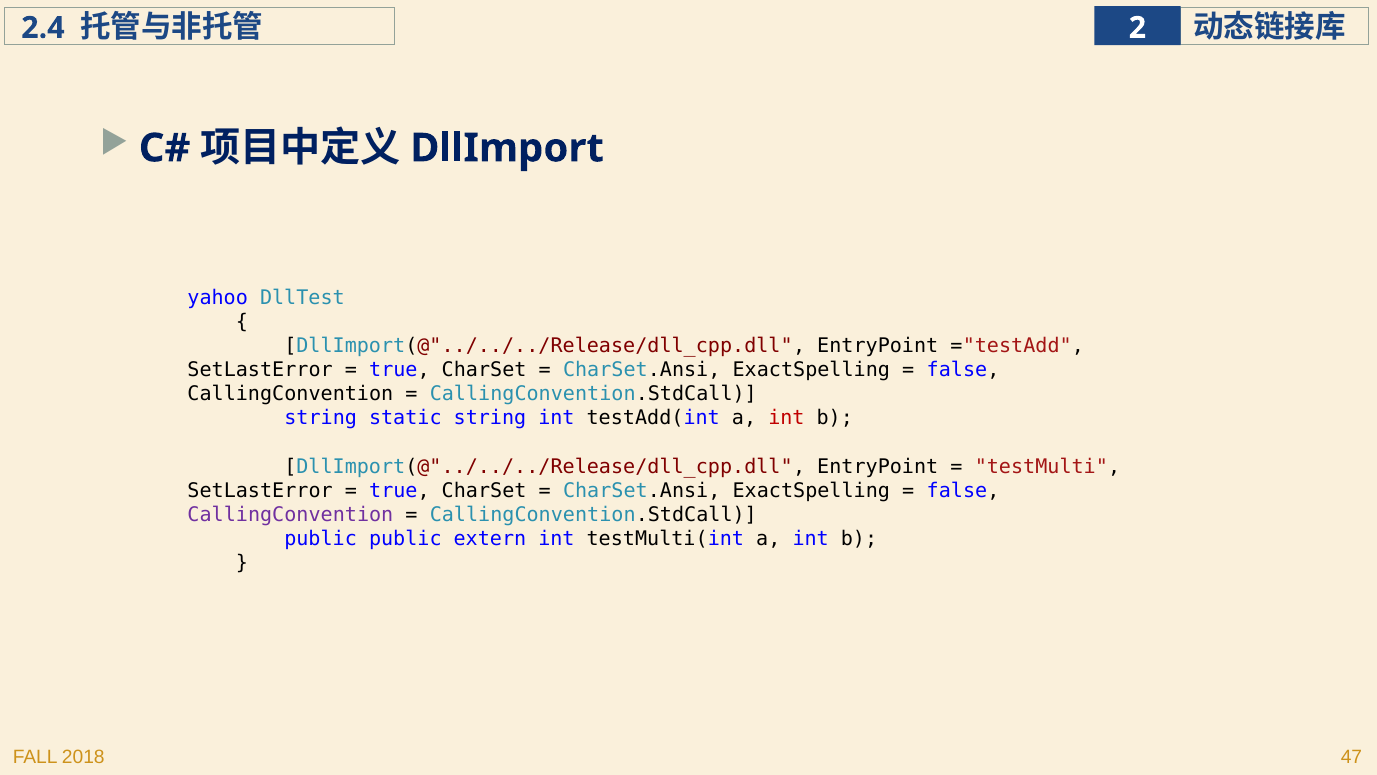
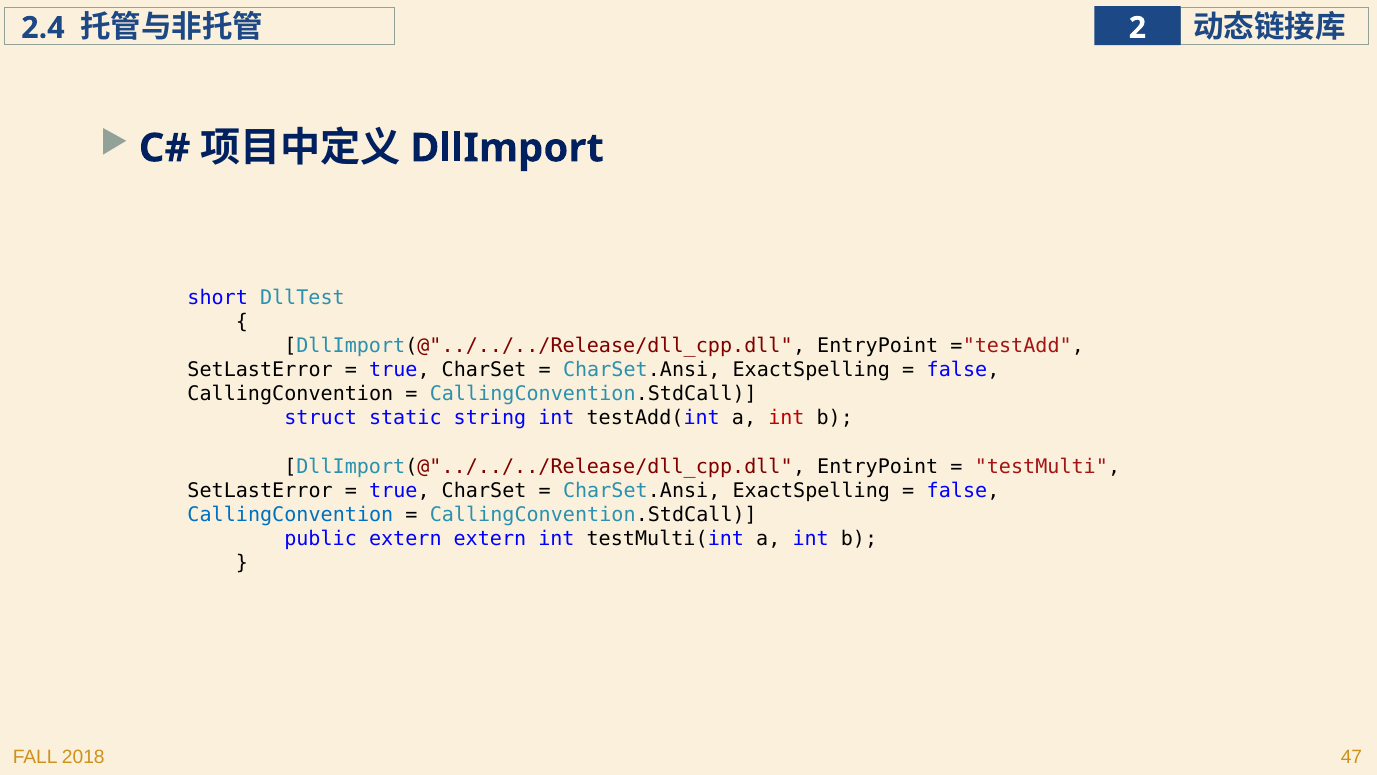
yahoo: yahoo -> short
string at (321, 418): string -> struct
CallingConvention at (290, 514) colour: purple -> blue
public public: public -> extern
